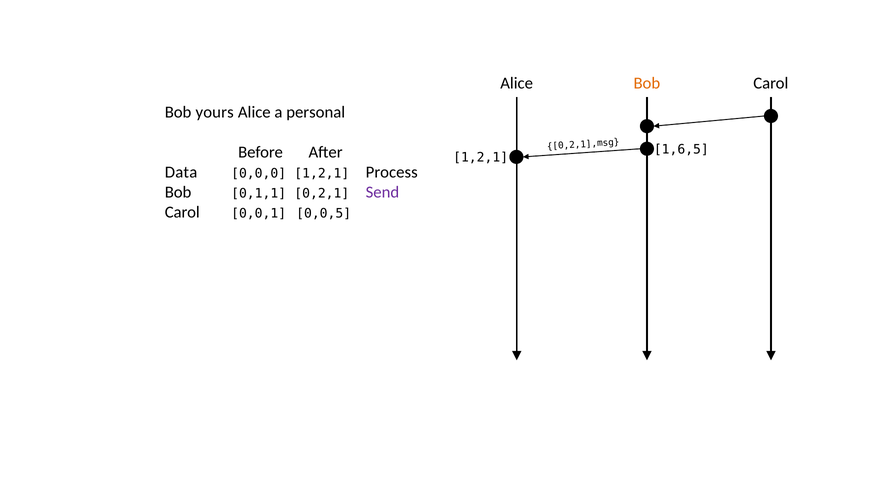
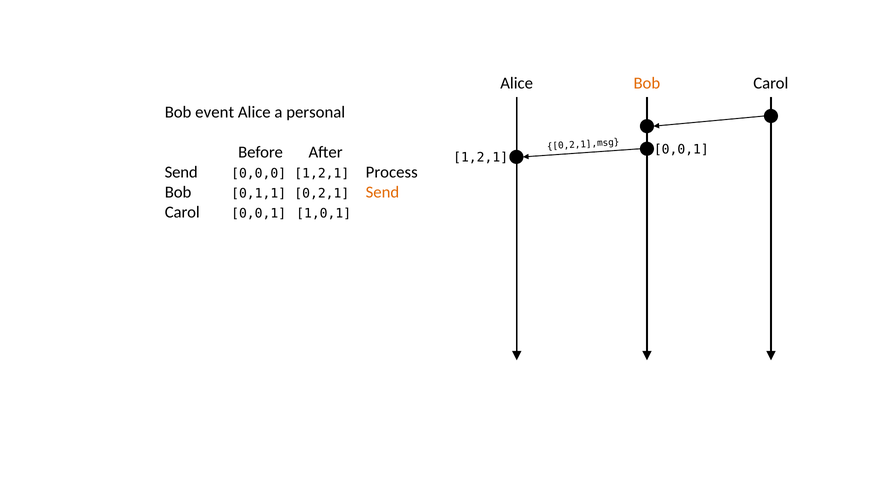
yours: yours -> event
0,2,1],msg 1,6,5: 1,6,5 -> 0,0,1
Data at (181, 172): Data -> Send
Send at (382, 192) colour: purple -> orange
0,0,5: 0,0,5 -> 1,0,1
